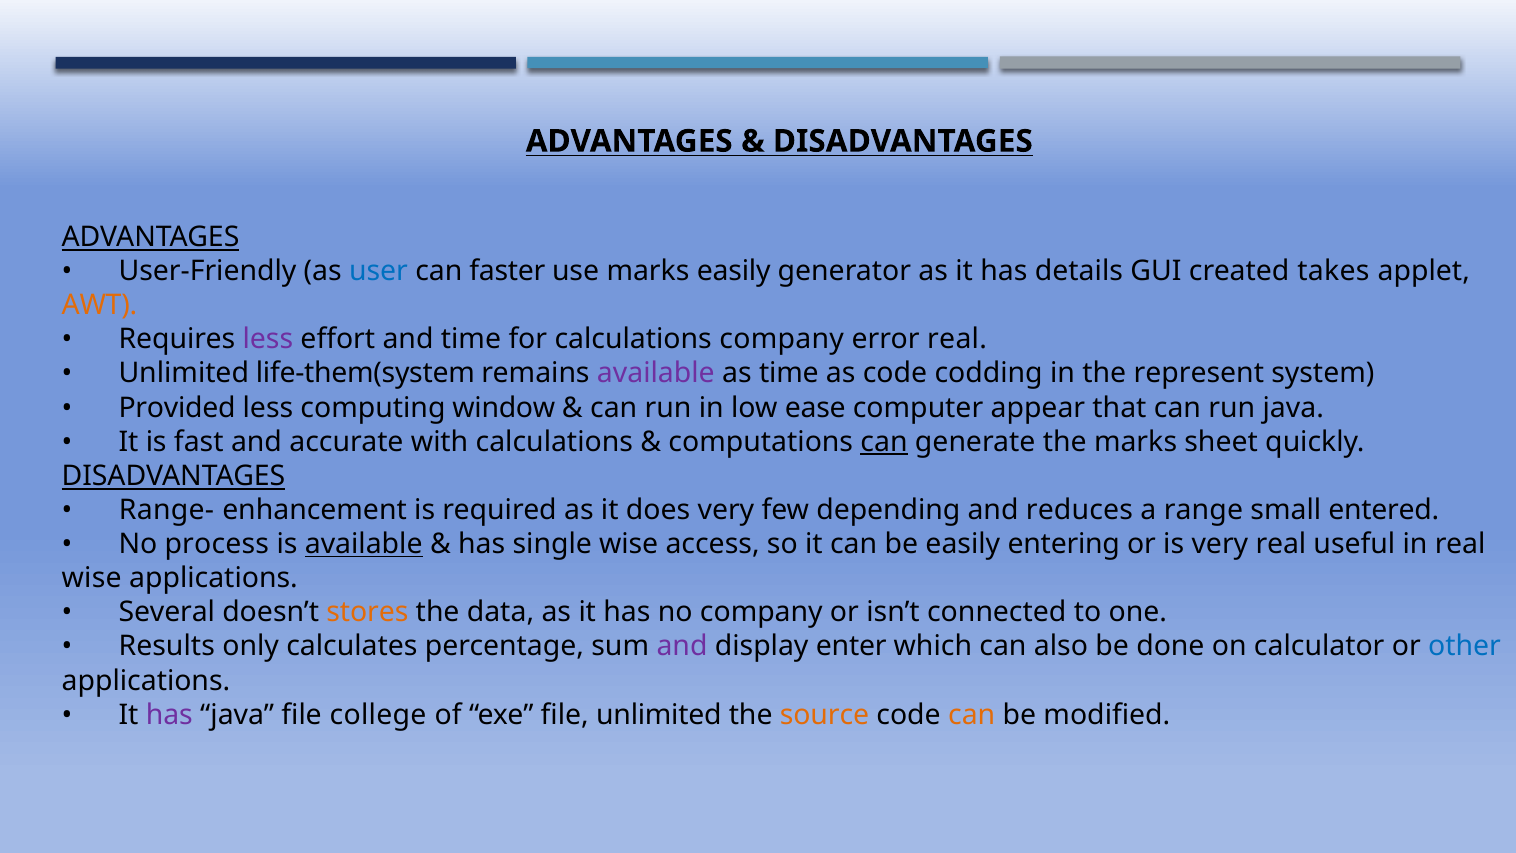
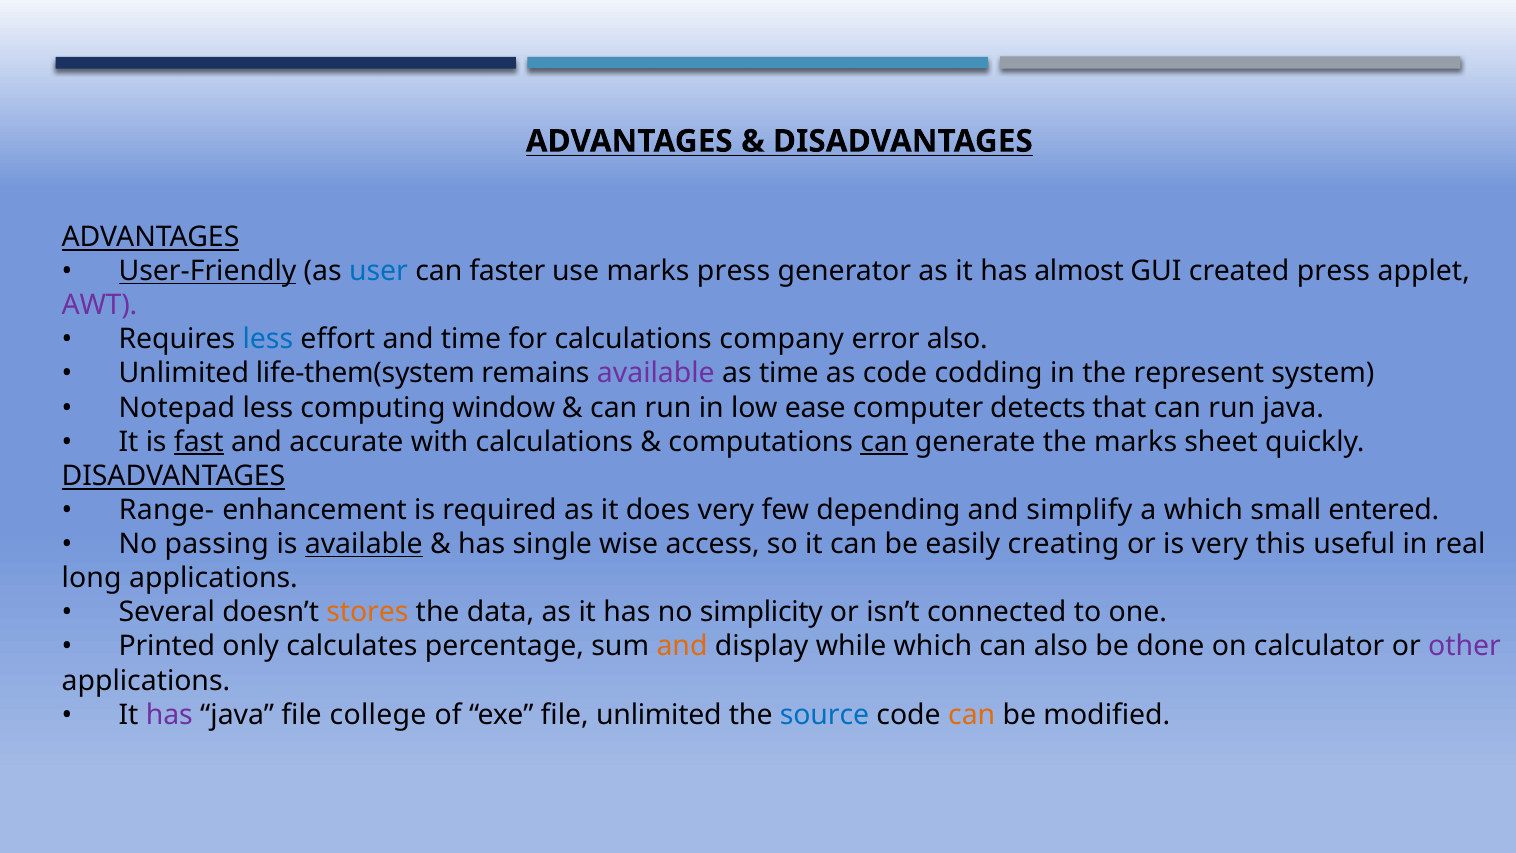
User-Friendly underline: none -> present
marks easily: easily -> press
details: details -> almost
created takes: takes -> press
AWT colour: orange -> purple
less at (268, 339) colour: purple -> blue
error real: real -> also
Provided: Provided -> Notepad
appear: appear -> detects
fast underline: none -> present
reduces: reduces -> simplify
a range: range -> which
process: process -> passing
entering: entering -> creating
very real: real -> this
wise at (92, 578): wise -> long
no company: company -> simplicity
Results: Results -> Printed
and at (682, 646) colour: purple -> orange
enter: enter -> while
other colour: blue -> purple
source colour: orange -> blue
